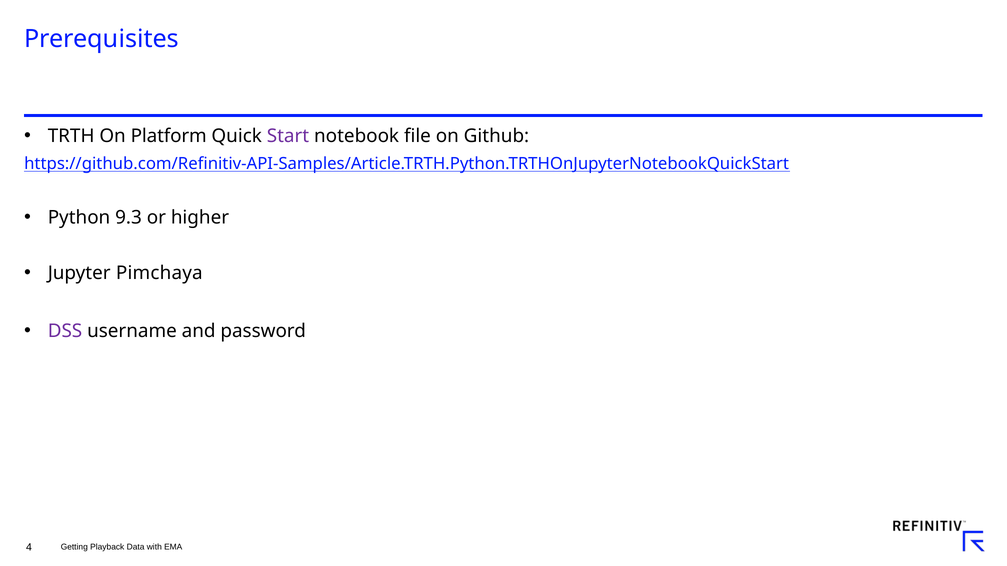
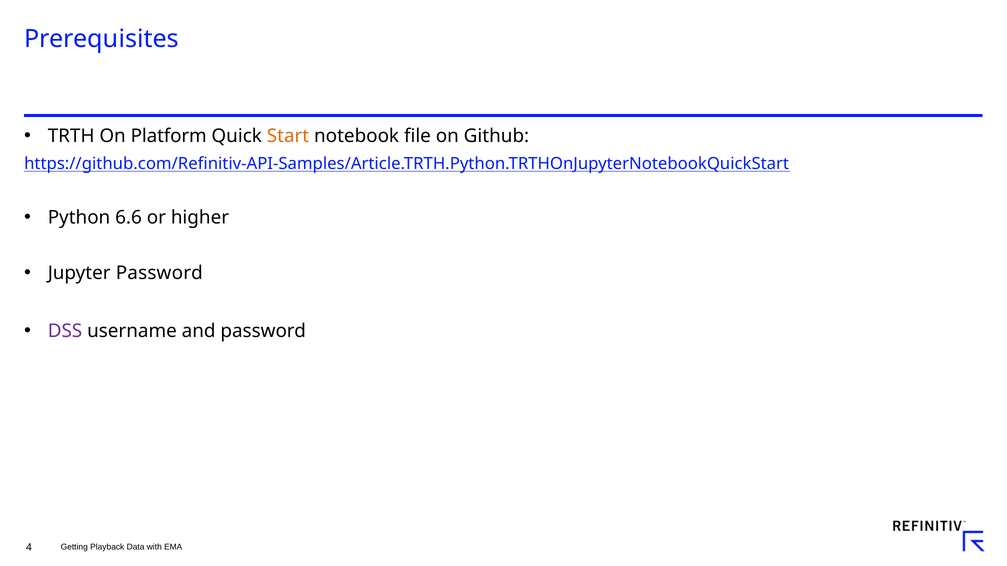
Start colour: purple -> orange
9.3: 9.3 -> 6.6
Jupyter Pimchaya: Pimchaya -> Password
